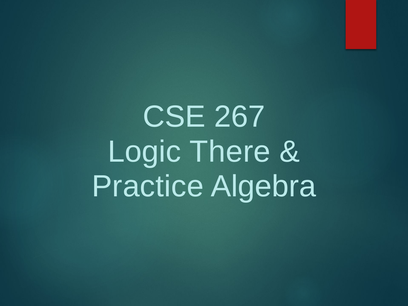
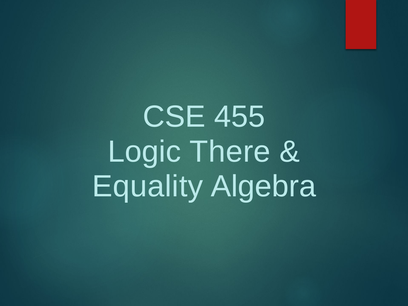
267: 267 -> 455
Practice: Practice -> Equality
